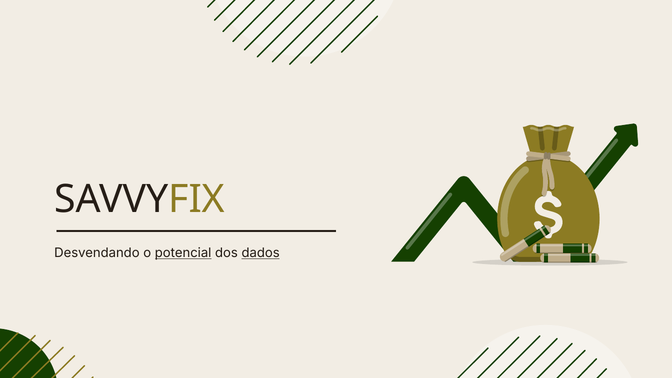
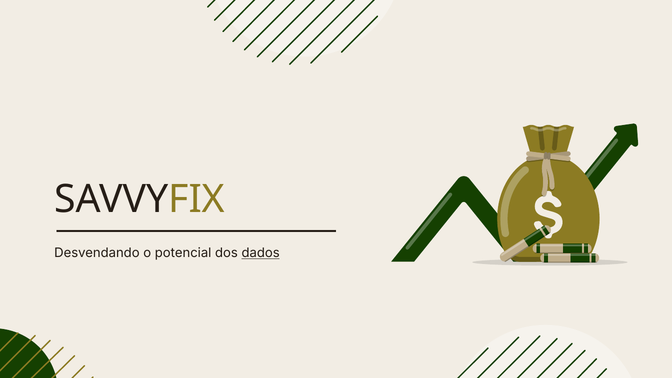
potencial underline: present -> none
